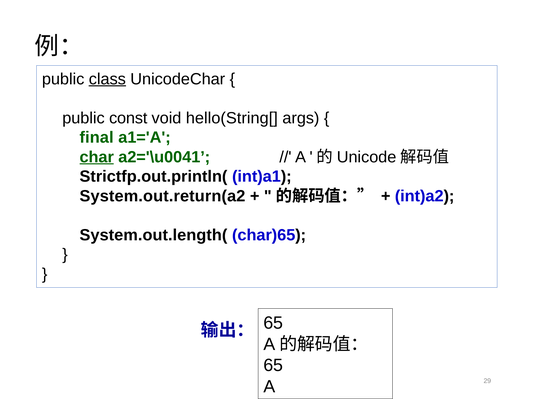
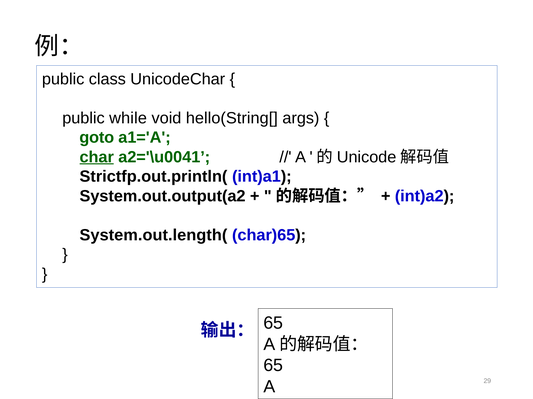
class underline: present -> none
const: const -> while
final: final -> goto
System.out.return(a2: System.out.return(a2 -> System.out.output(a2
